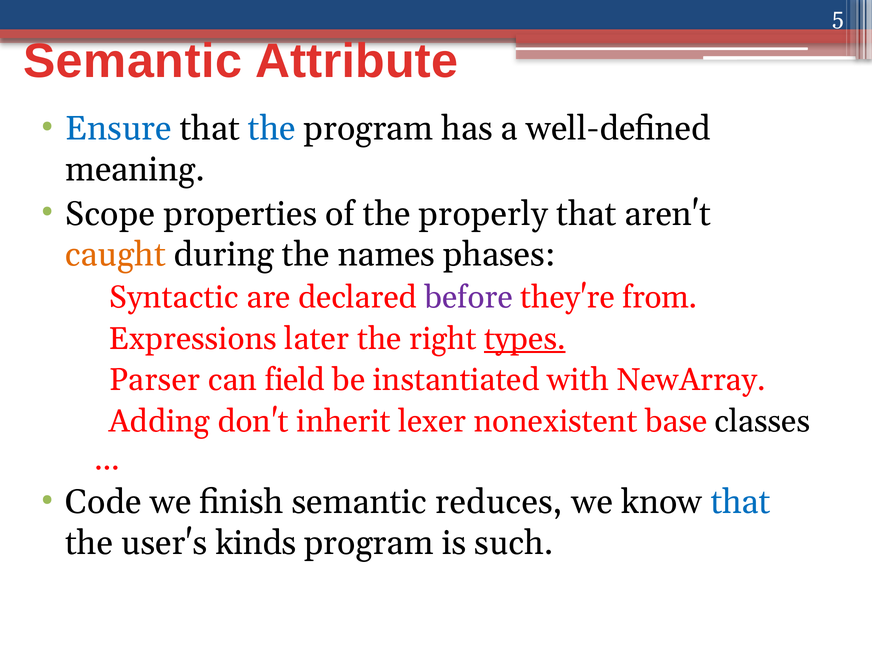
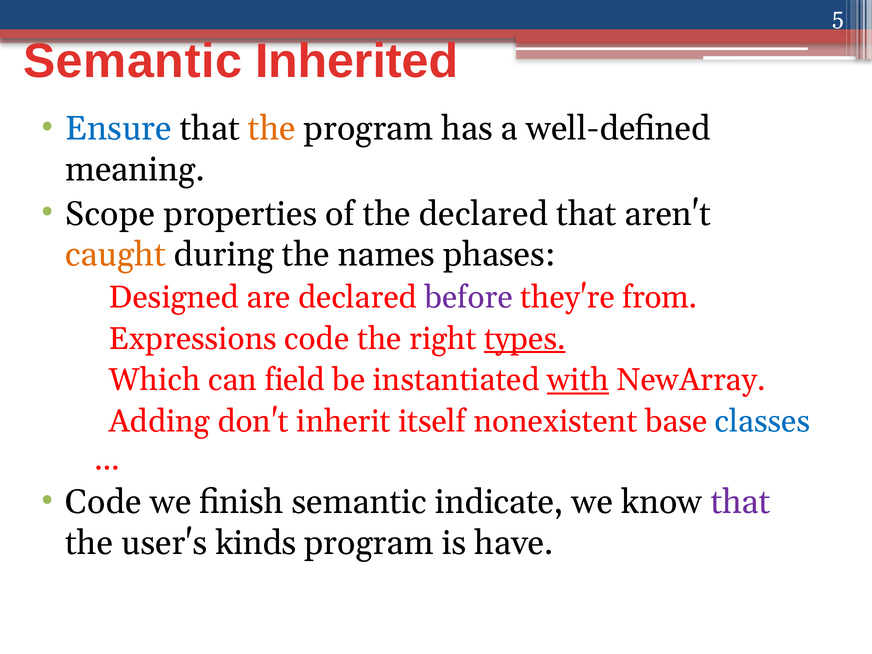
Attribute: Attribute -> Inherited
the at (272, 129) colour: blue -> orange
the properly: properly -> declared
Syntactic: Syntactic -> Designed
Expressions later: later -> code
Parser: Parser -> Which
with underline: none -> present
lexer: lexer -> itself
classes colour: black -> blue
reduces: reduces -> indicate
that at (741, 502) colour: blue -> purple
such: such -> have
